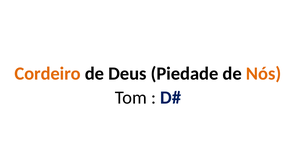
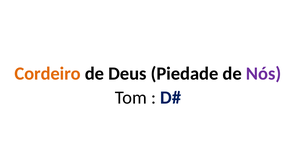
Nós colour: orange -> purple
